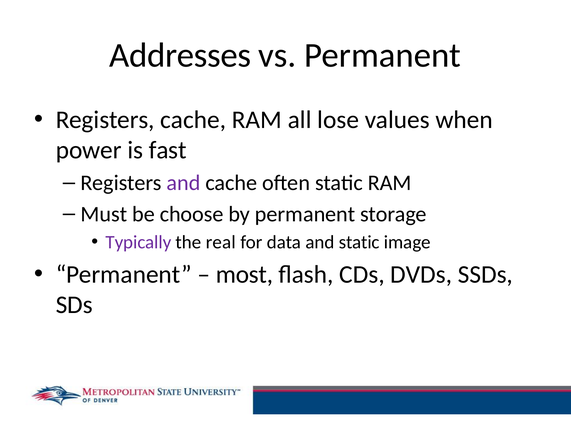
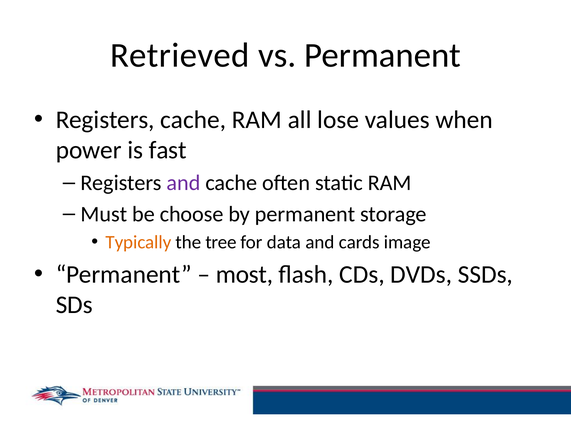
Addresses: Addresses -> Retrieved
Typically colour: purple -> orange
real: real -> tree
and static: static -> cards
